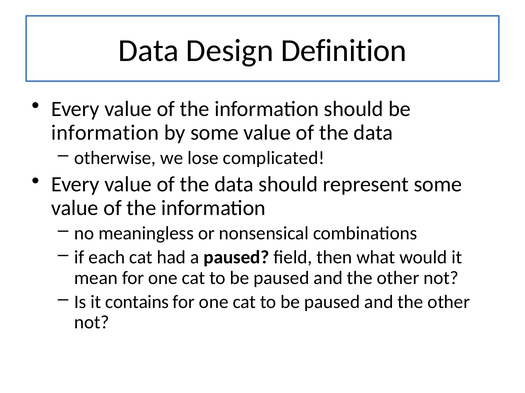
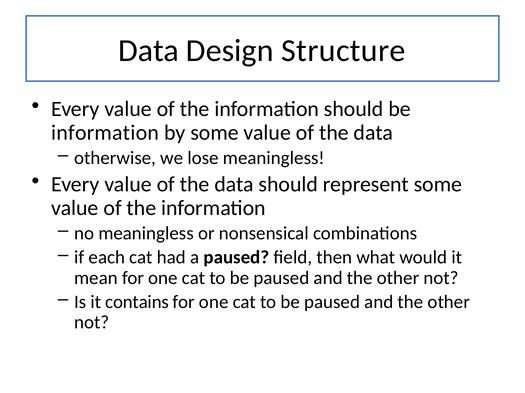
Definition: Definition -> Structure
lose complicated: complicated -> meaningless
